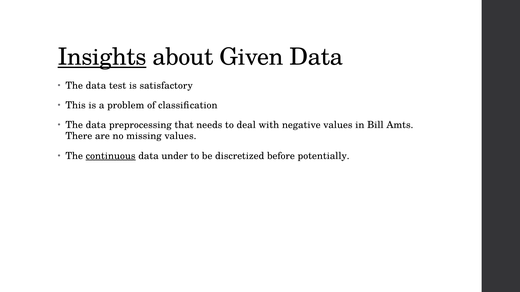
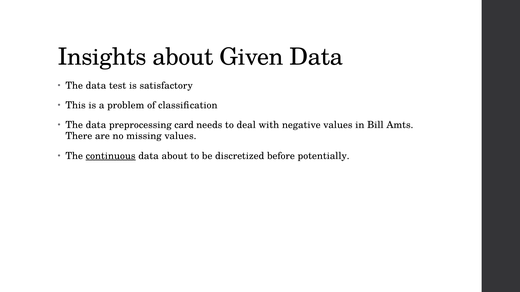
Insights underline: present -> none
that: that -> card
data under: under -> about
